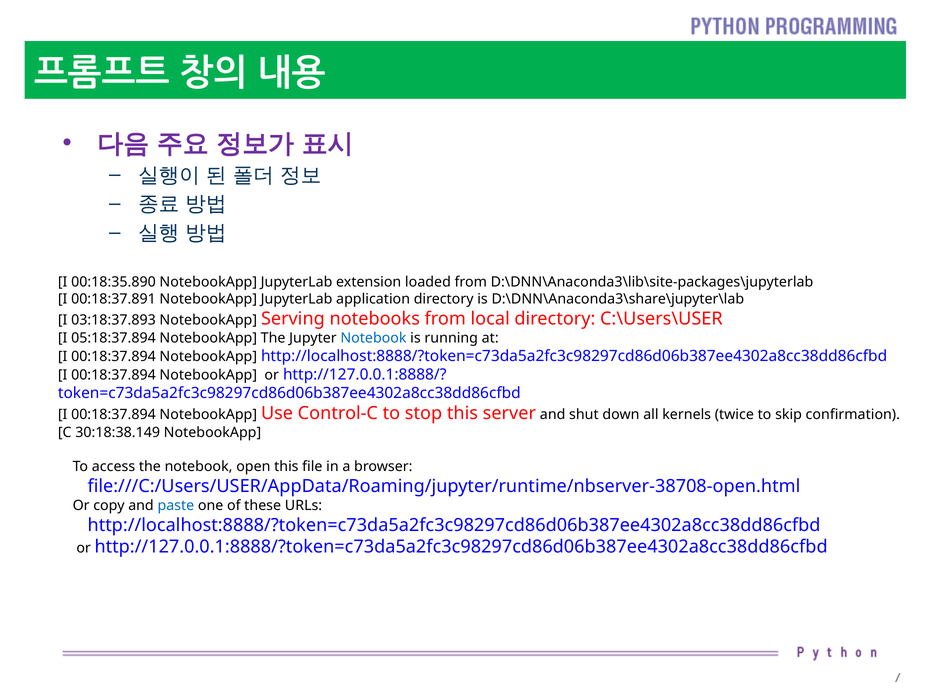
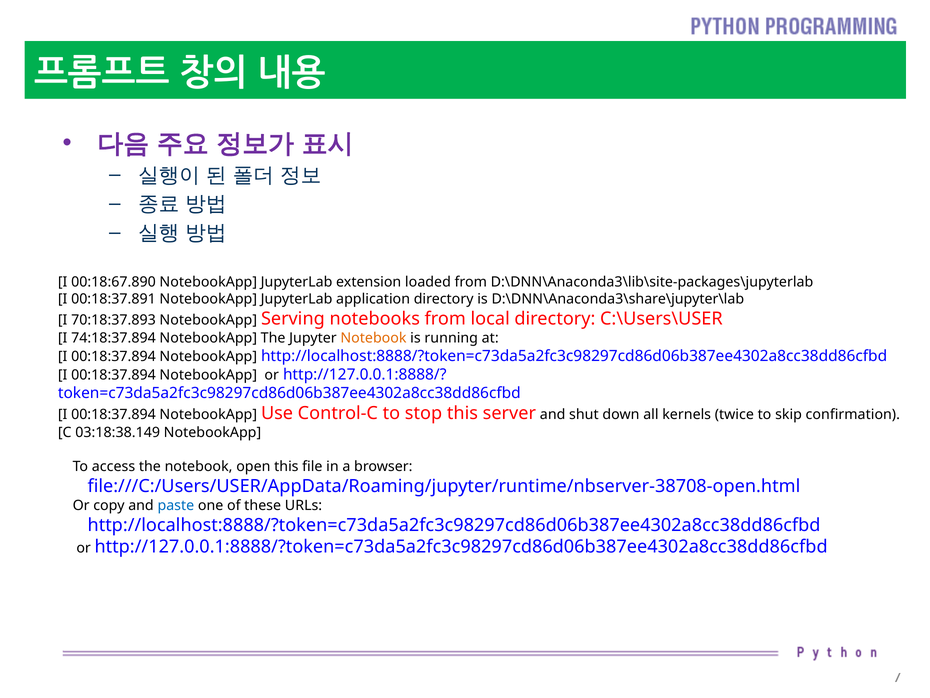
00:18:35.890: 00:18:35.890 -> 00:18:67.890
03:18:37.893: 03:18:37.893 -> 70:18:37.893
05:18:37.894: 05:18:37.894 -> 74:18:37.894
Notebook at (373, 338) colour: blue -> orange
30:18:38.149: 30:18:38.149 -> 03:18:38.149
